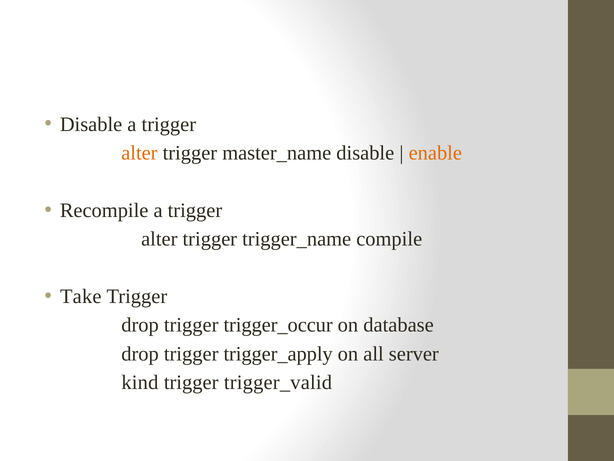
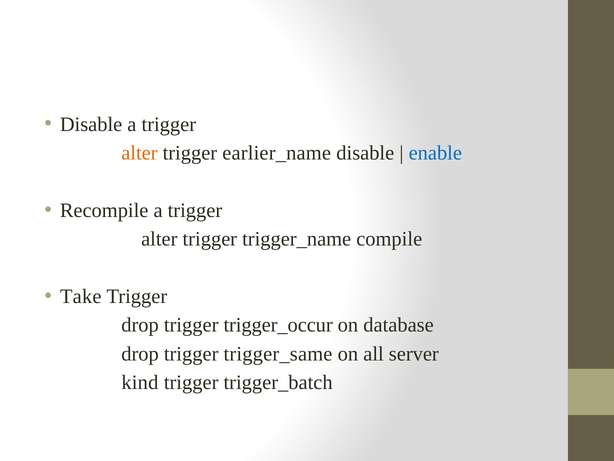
master_name: master_name -> earlier_name
enable colour: orange -> blue
trigger_apply: trigger_apply -> trigger_same
trigger_valid: trigger_valid -> trigger_batch
